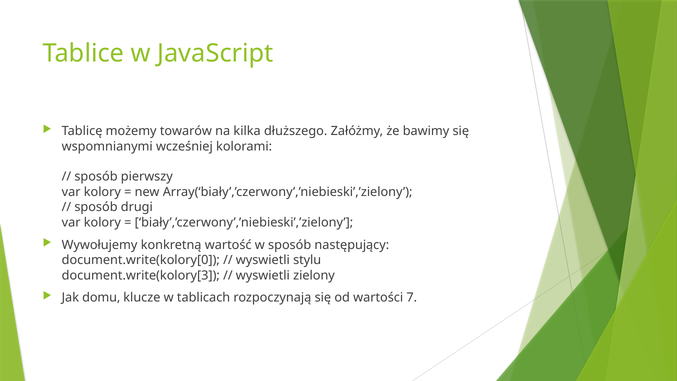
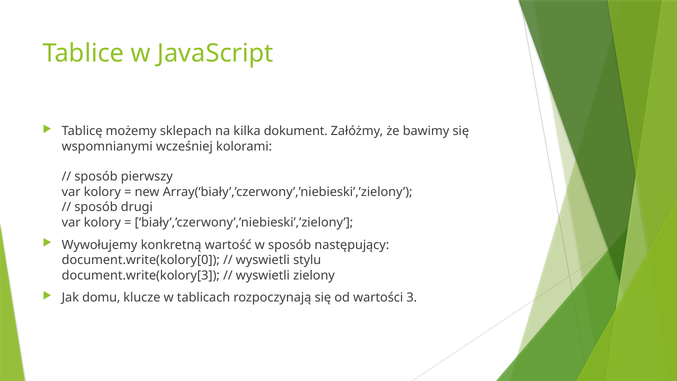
towarów: towarów -> sklepach
dłuższego: dłuższego -> dokument
7: 7 -> 3
